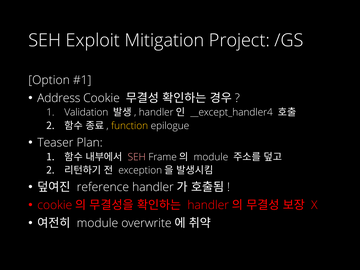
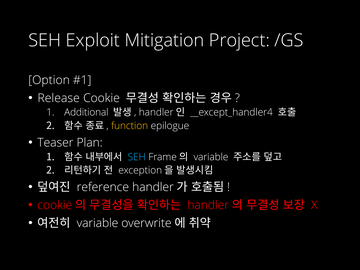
Address: Address -> Release
Validation: Validation -> Additional
SEH at (137, 157) colour: pink -> light blue
module at (211, 157): module -> variable
module at (97, 223): module -> variable
